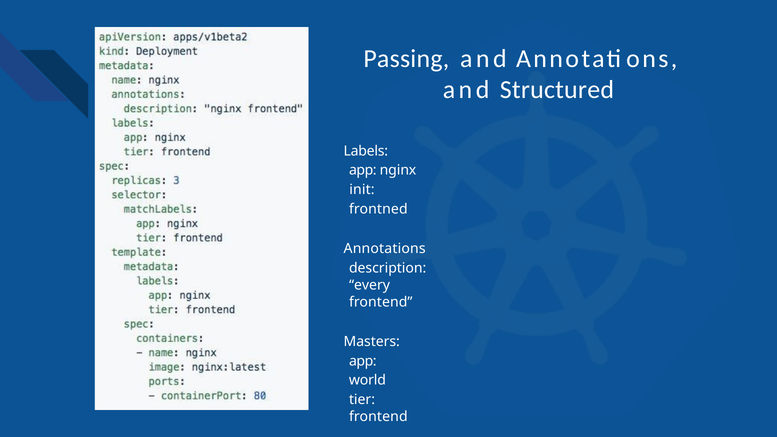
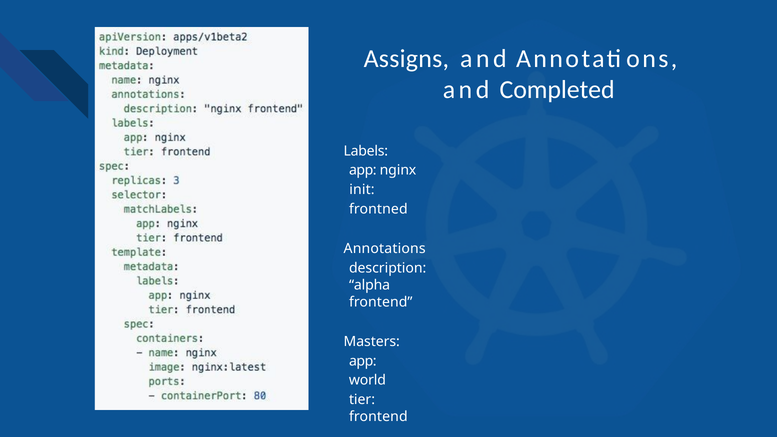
Passing: Passing -> Assigns
Structured: Structured -> Completed
every: every -> alpha
